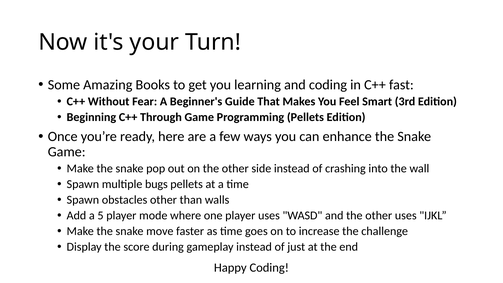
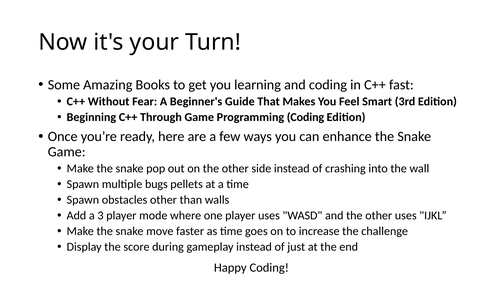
Programming Pellets: Pellets -> Coding
5: 5 -> 3
